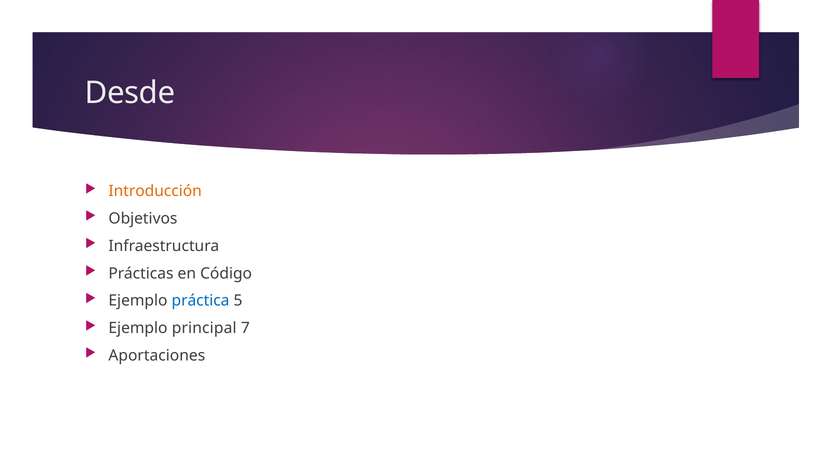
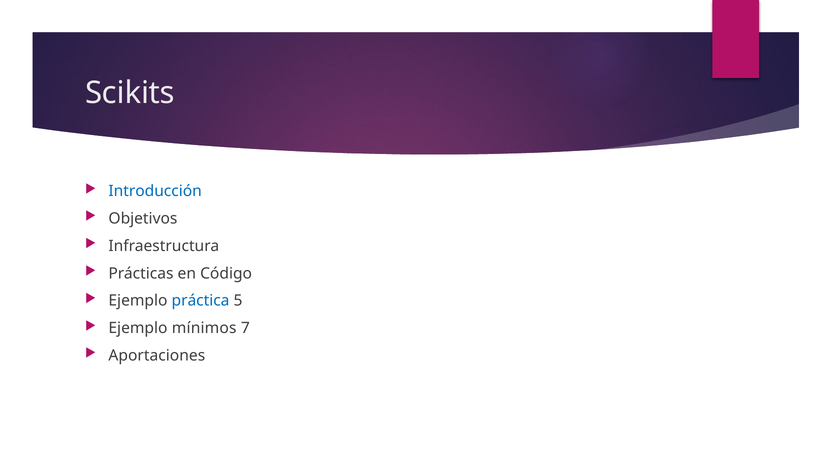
Desde: Desde -> Scikits
Introducción colour: orange -> blue
principal: principal -> mínimos
